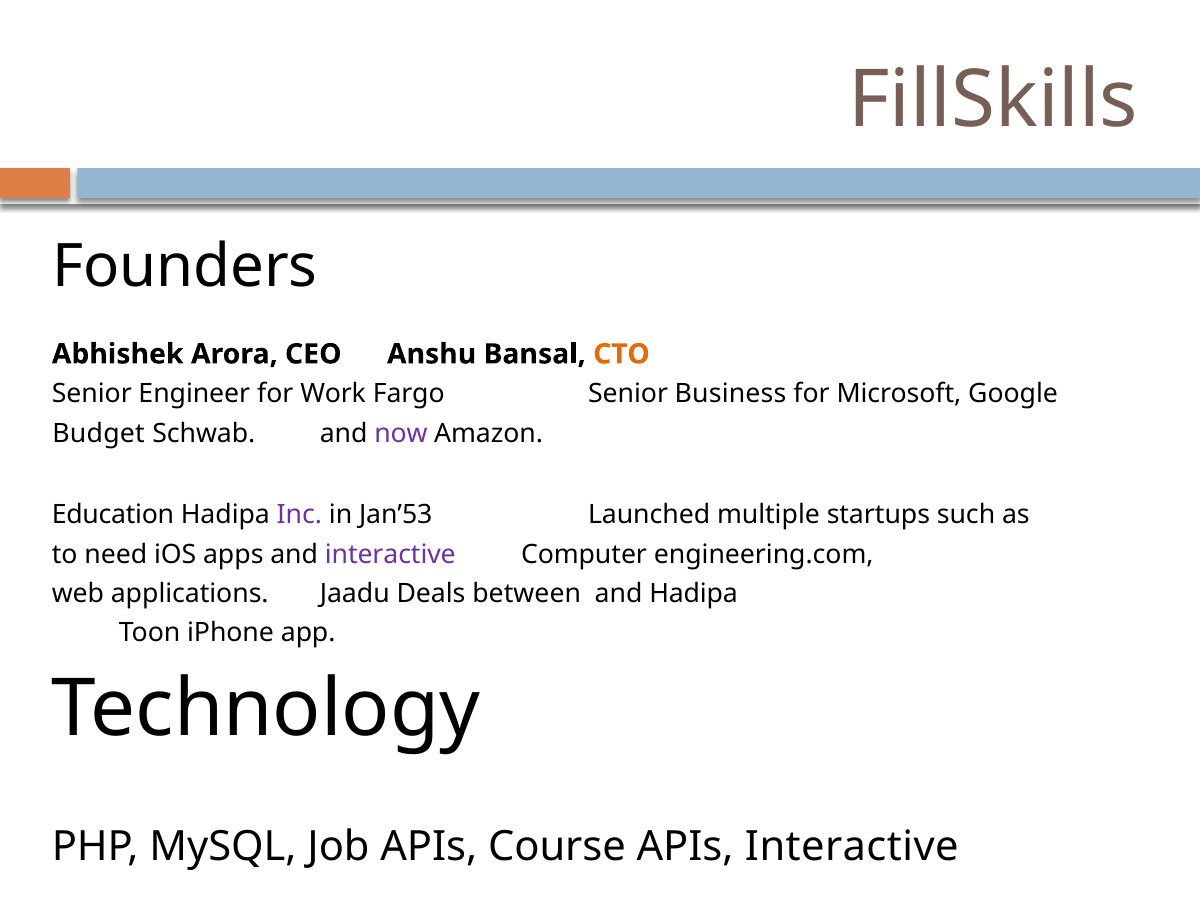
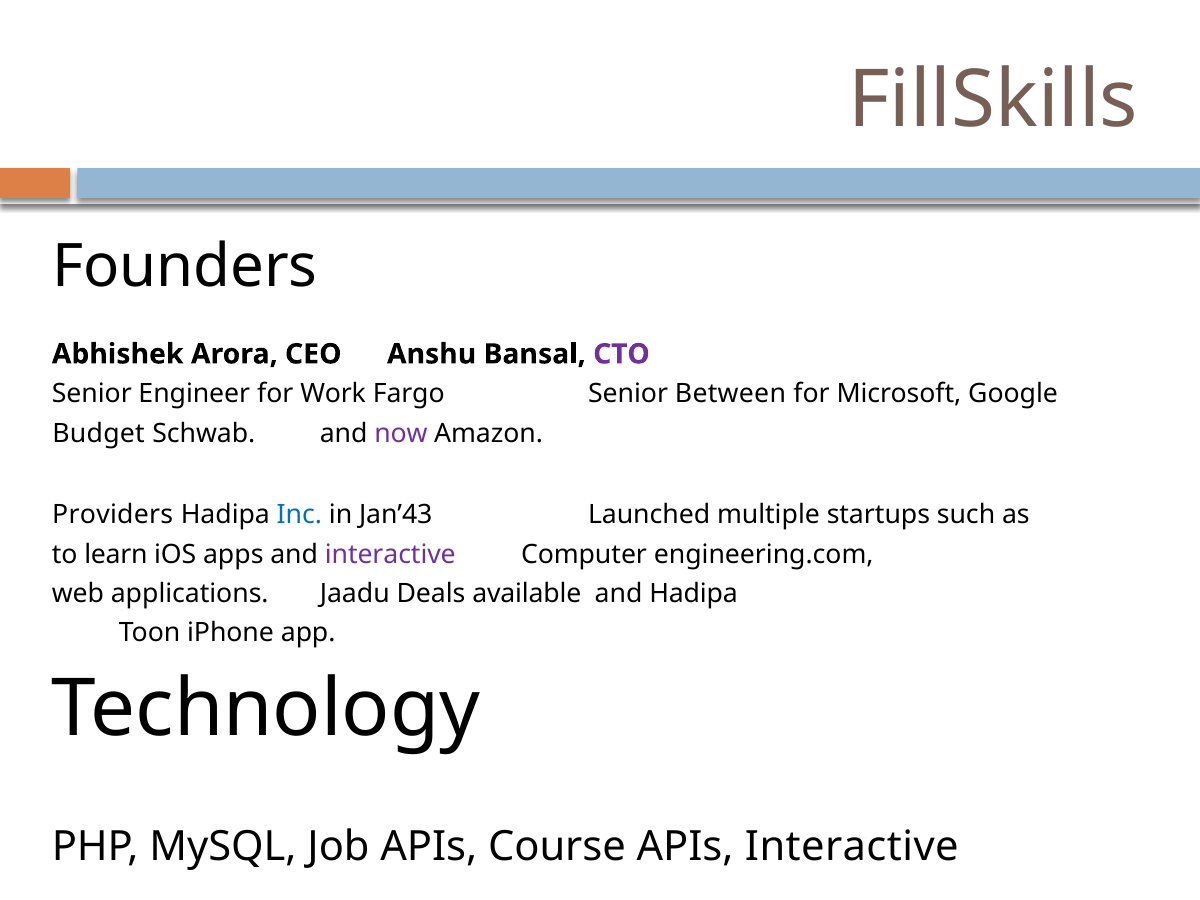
CTO colour: orange -> purple
Business: Business -> Between
Education: Education -> Providers
Inc colour: purple -> blue
Jan’53: Jan’53 -> Jan’43
need: need -> learn
between: between -> available
